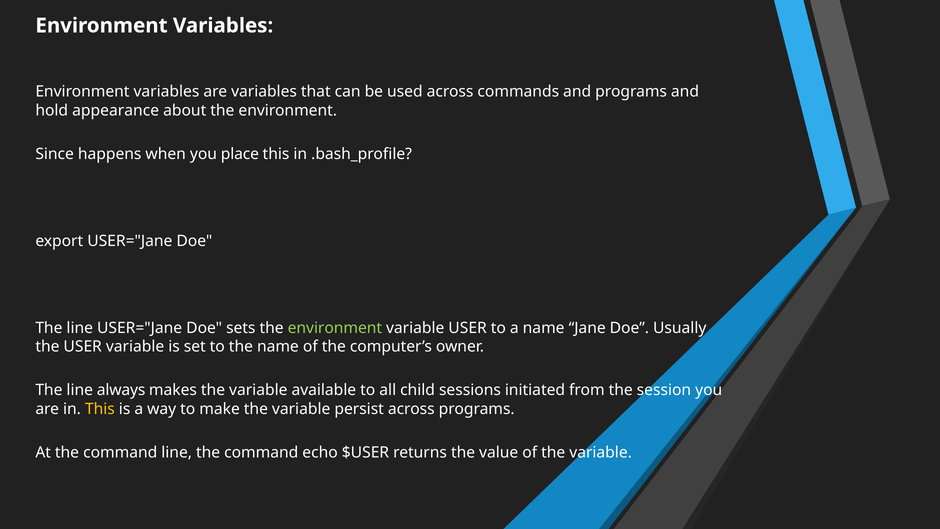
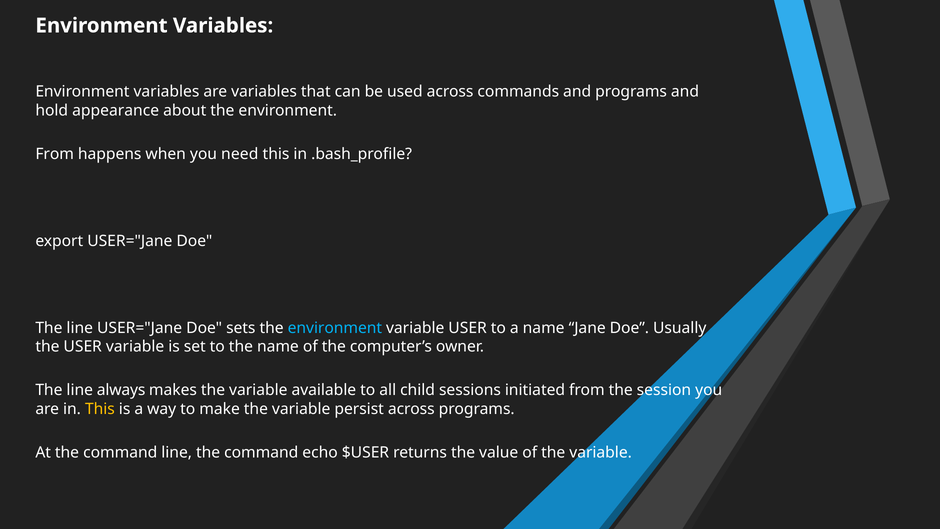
Since at (55, 154): Since -> From
place: place -> need
environment at (335, 328) colour: light green -> light blue
